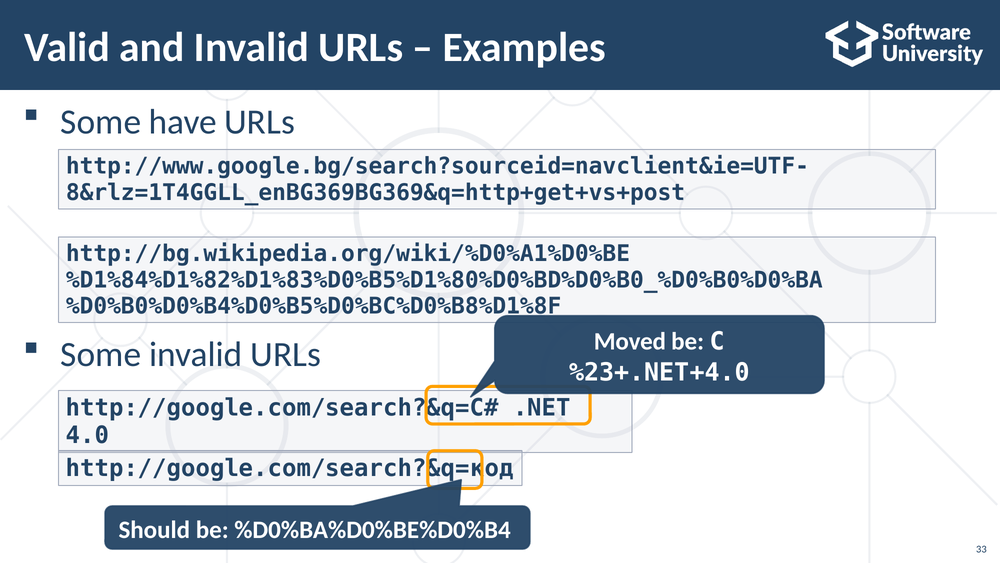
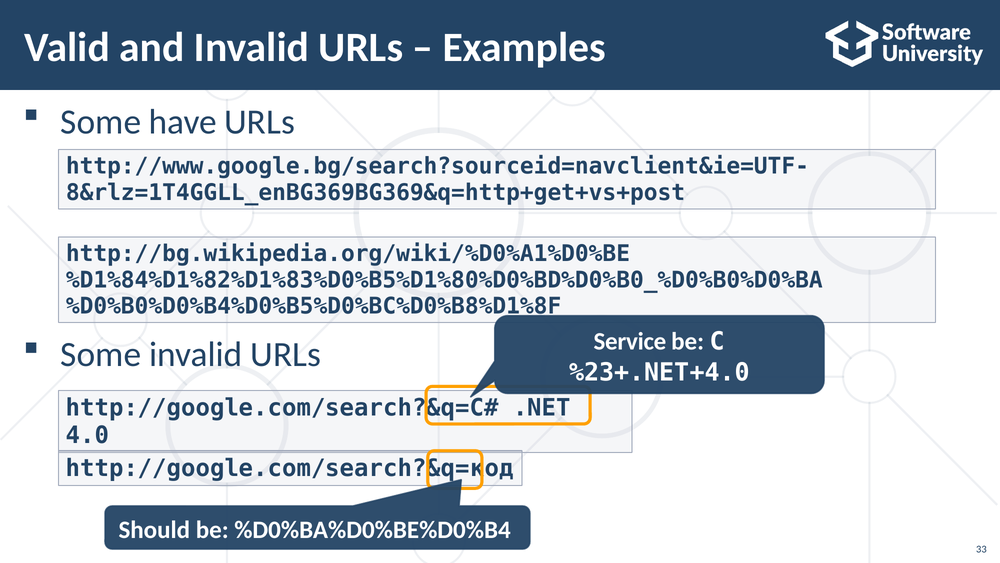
Moved: Moved -> Service
